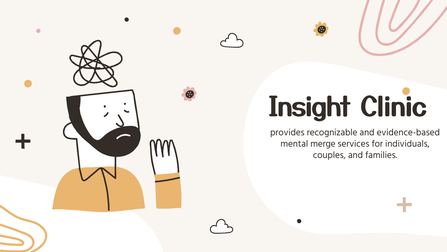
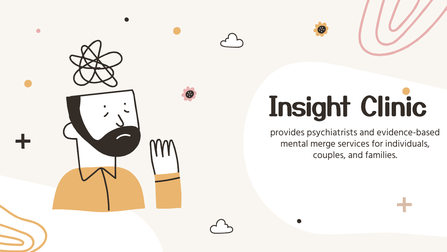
recognizable: recognizable -> psychiatrists
